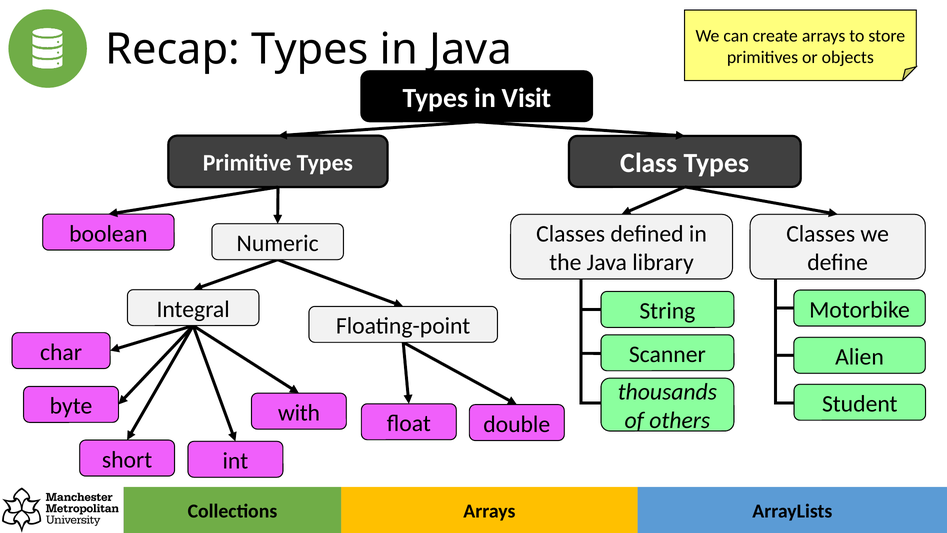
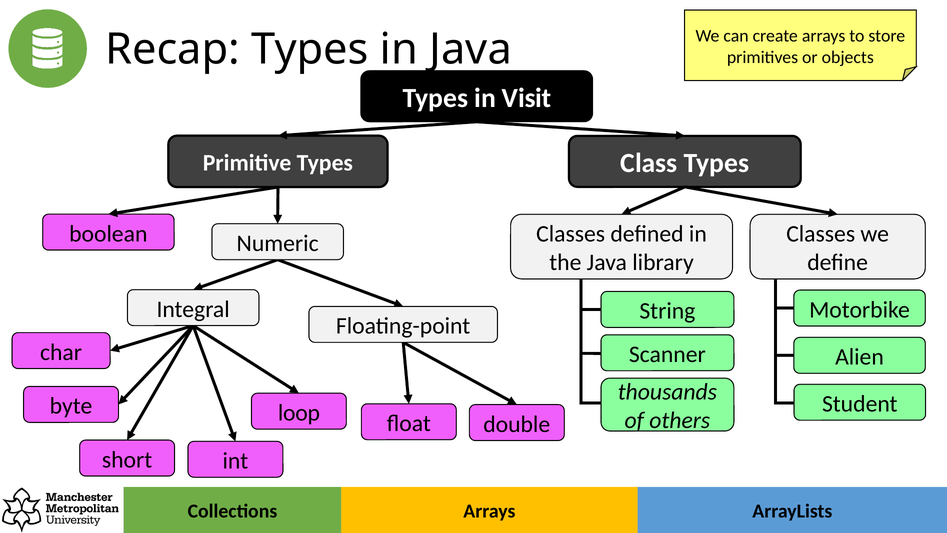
with: with -> loop
